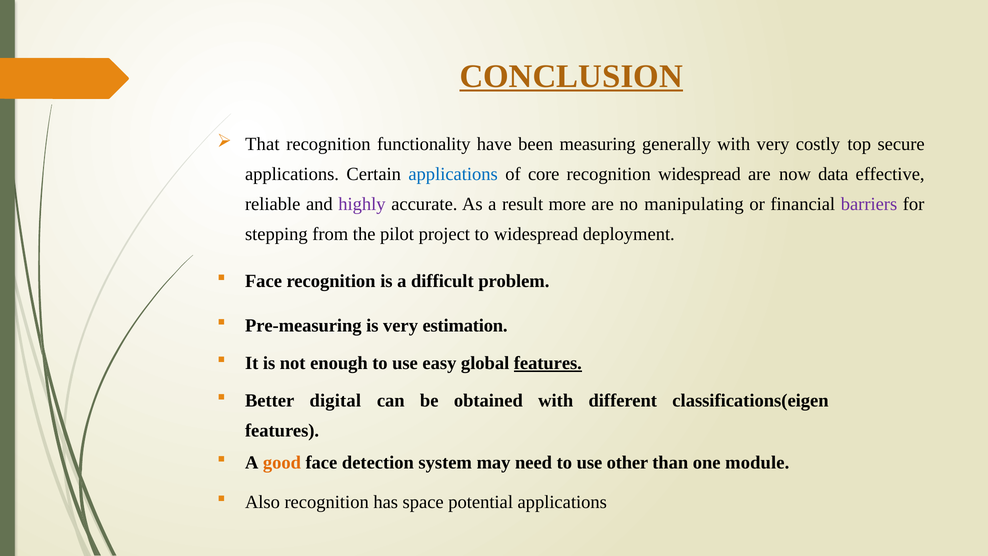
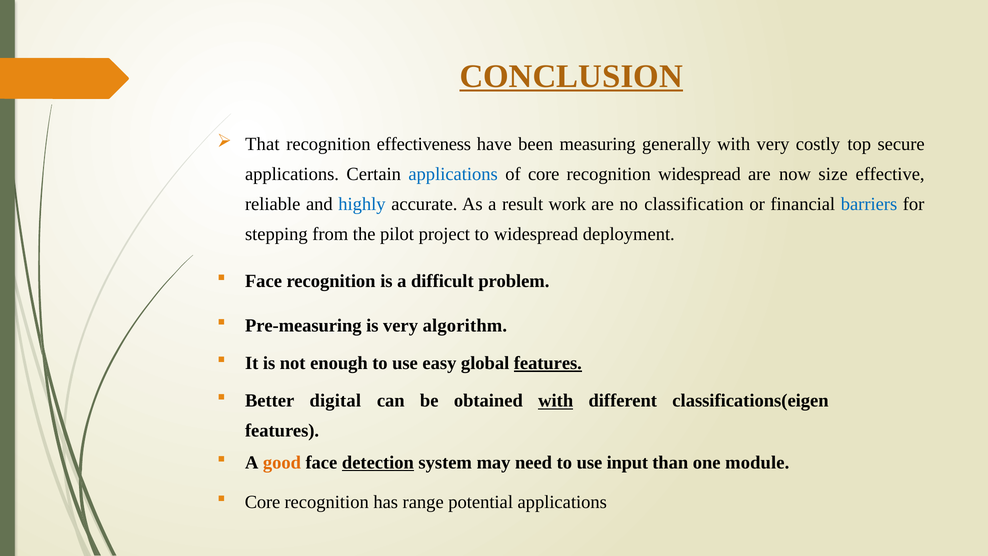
functionality: functionality -> effectiveness
data: data -> size
highly colour: purple -> blue
more: more -> work
manipulating: manipulating -> classification
barriers colour: purple -> blue
estimation: estimation -> algorithm
with at (556, 401) underline: none -> present
detection underline: none -> present
other: other -> input
Also at (262, 502): Also -> Core
space: space -> range
